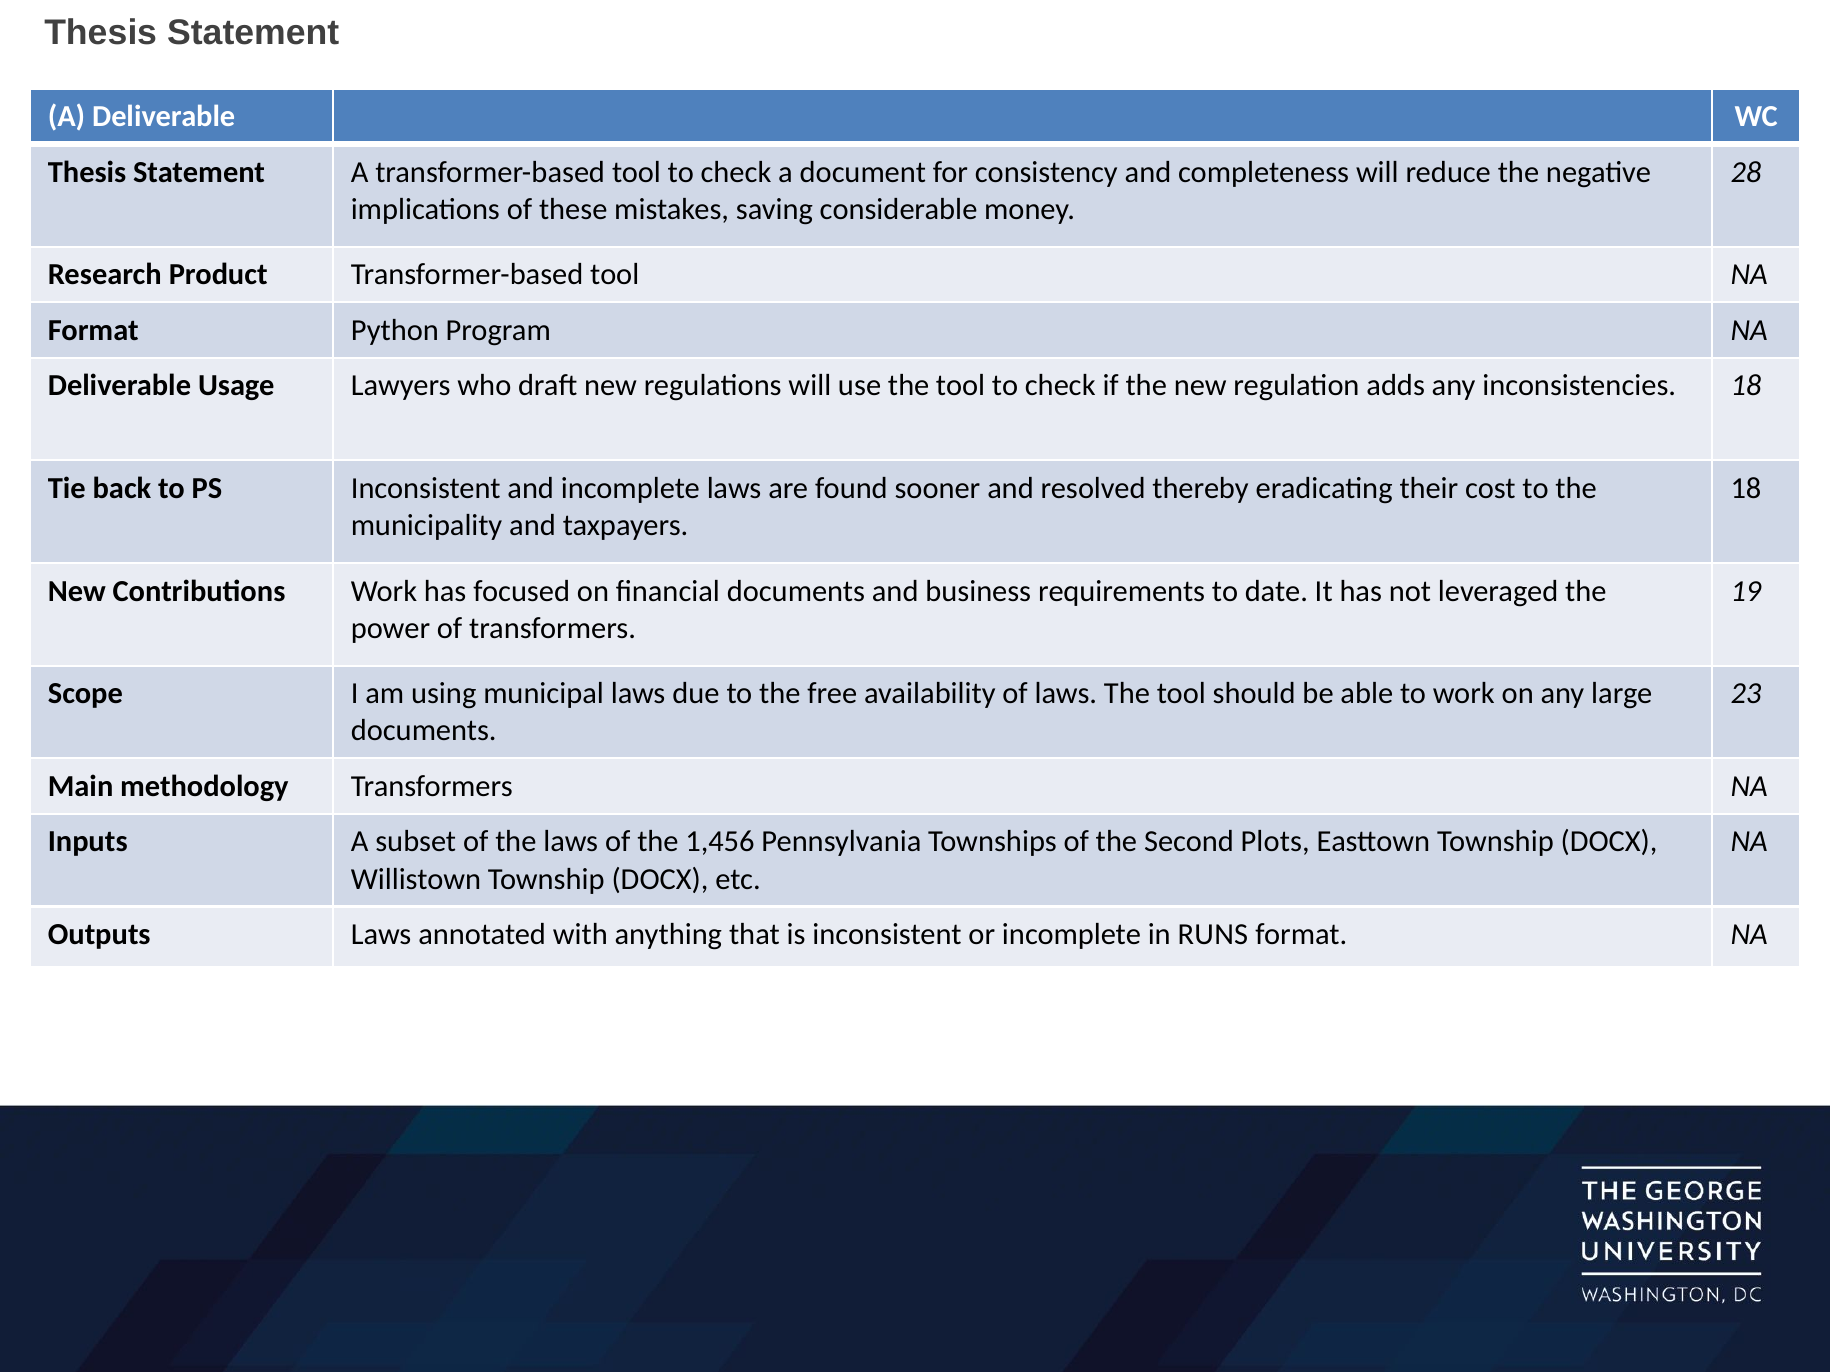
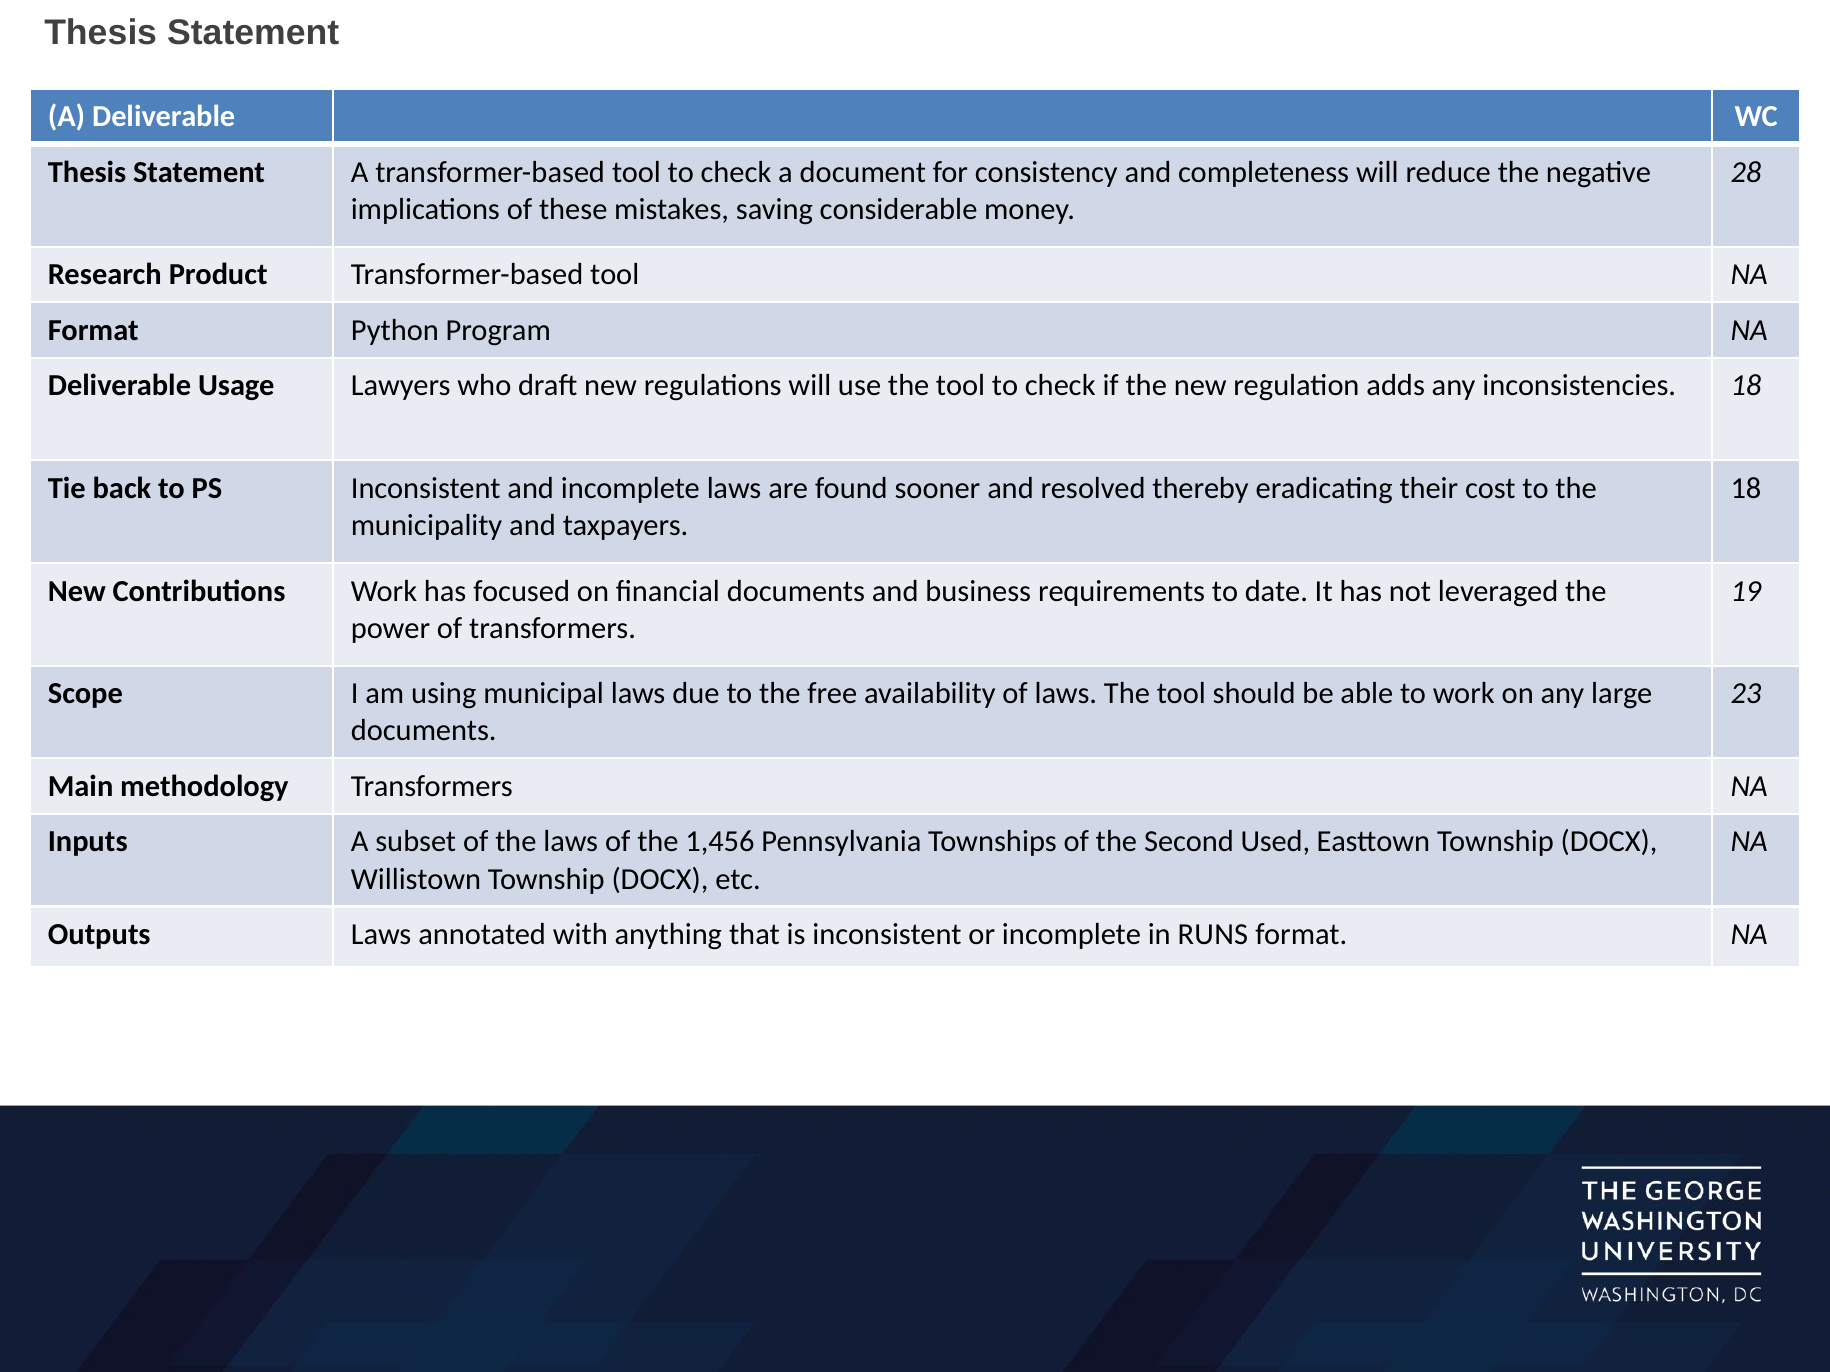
Plots: Plots -> Used
